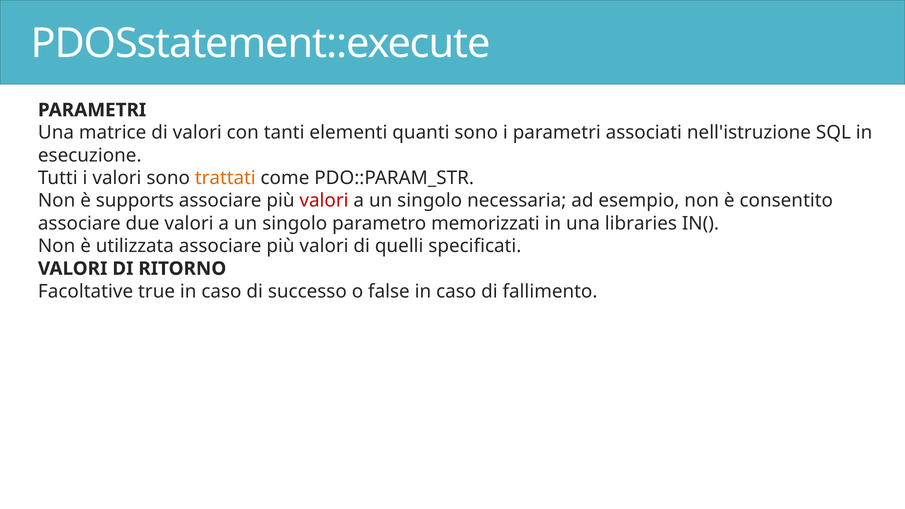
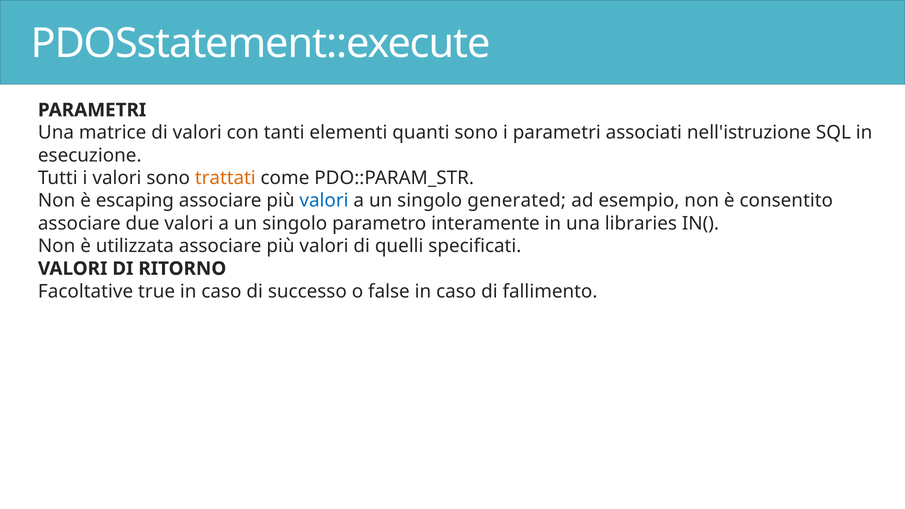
supports: supports -> escaping
valori at (324, 201) colour: red -> blue
necessaria: necessaria -> generated
memorizzati: memorizzati -> interamente
